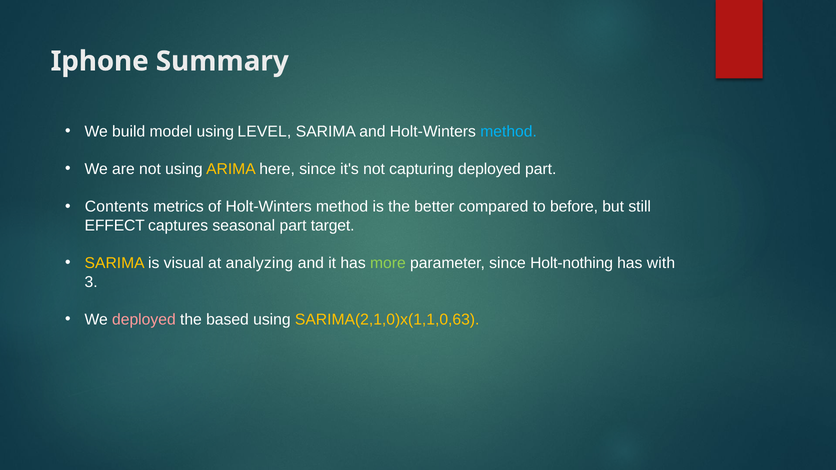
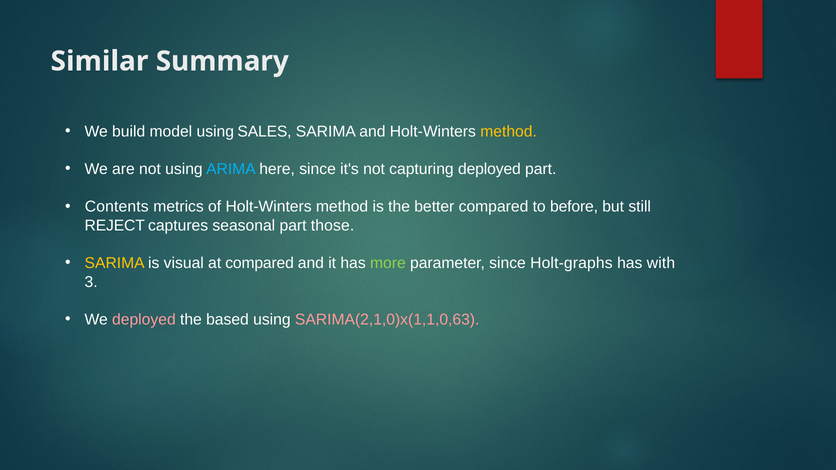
Iphone: Iphone -> Similar
LEVEL: LEVEL -> SALES
method at (509, 132) colour: light blue -> yellow
ARIMA colour: yellow -> light blue
EFFECT: EFFECT -> REJECT
target: target -> those
at analyzing: analyzing -> compared
Holt-nothing: Holt-nothing -> Holt-graphs
SARIMA(2,1,0)x(1,1,0,63 colour: yellow -> pink
